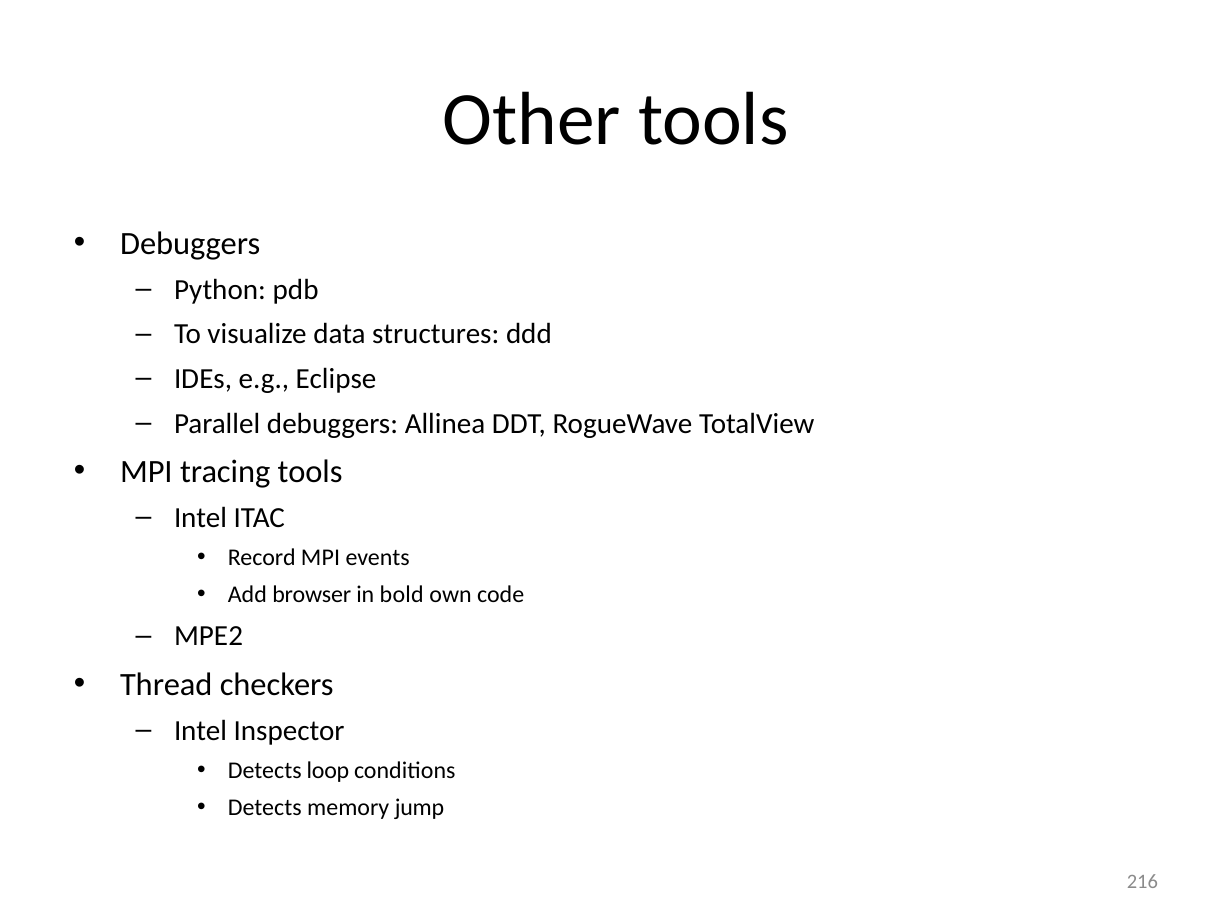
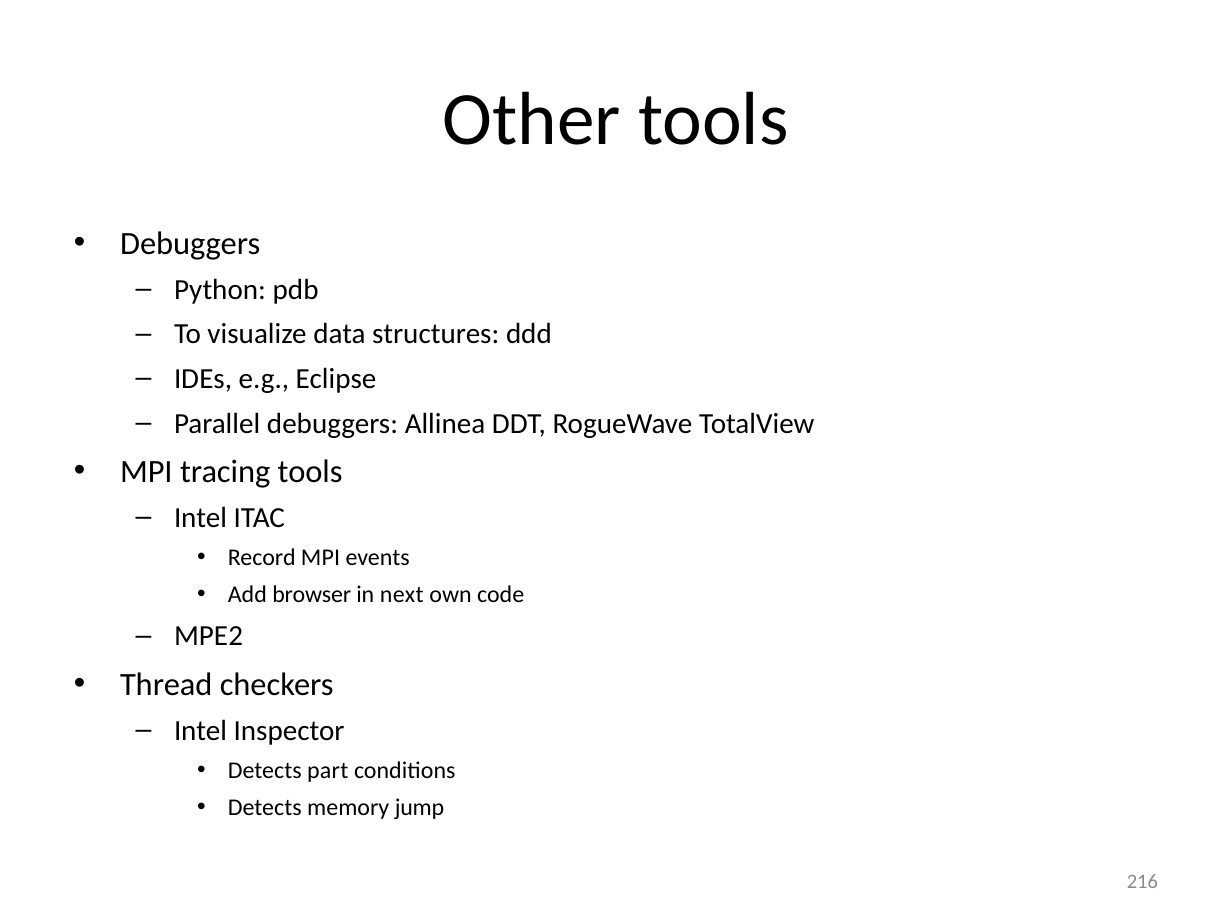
bold: bold -> next
loop: loop -> part
